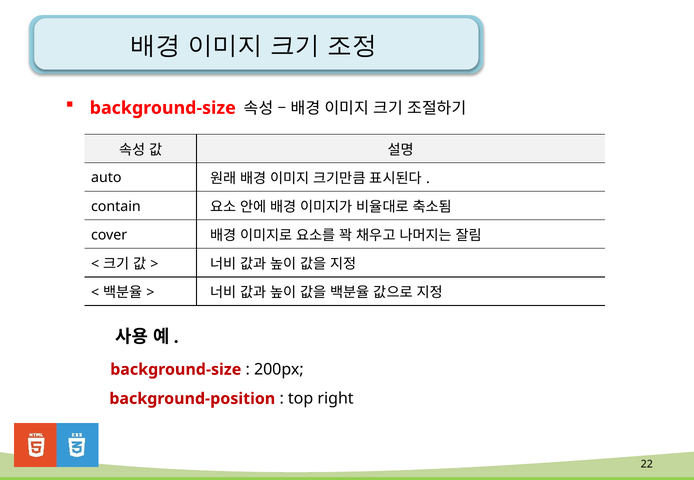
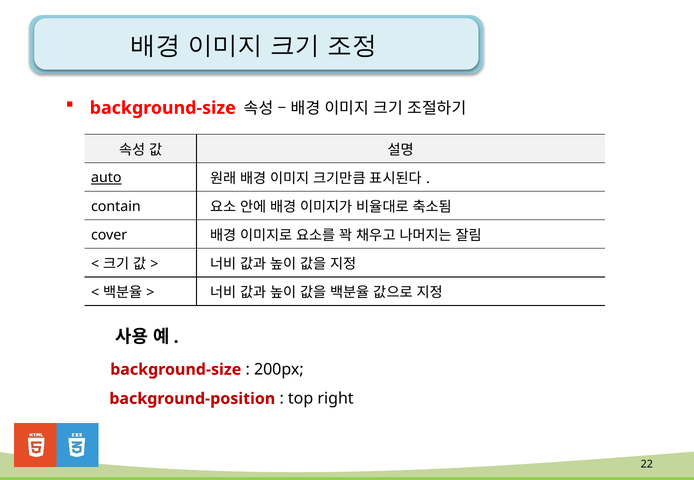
auto underline: none -> present
